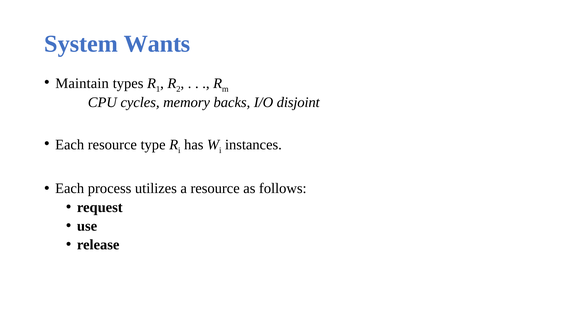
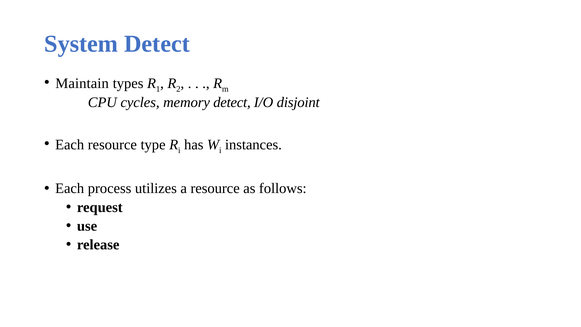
System Wants: Wants -> Detect
memory backs: backs -> detect
